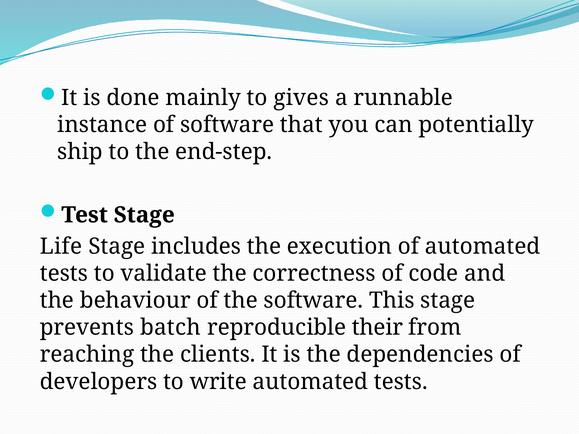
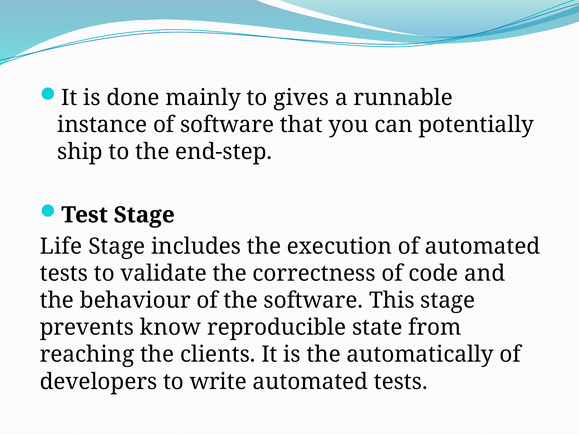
batch: batch -> know
their: their -> state
dependencies: dependencies -> automatically
